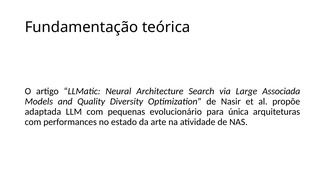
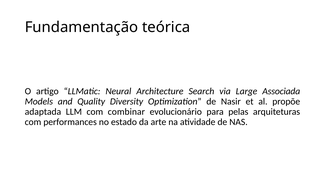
pequenas: pequenas -> combinar
única: única -> pelas
